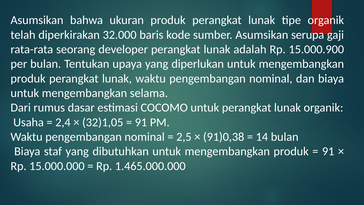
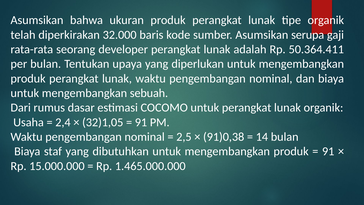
15.000.900: 15.000.900 -> 50.364.411
selama: selama -> sebuah
